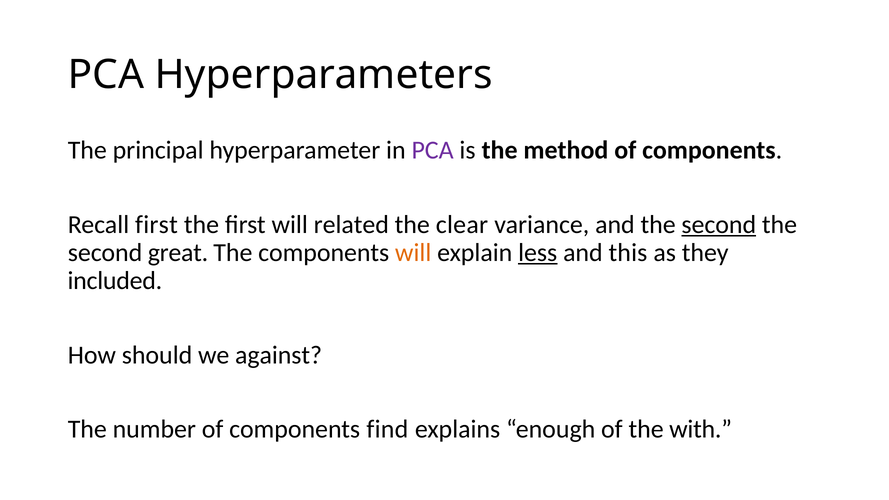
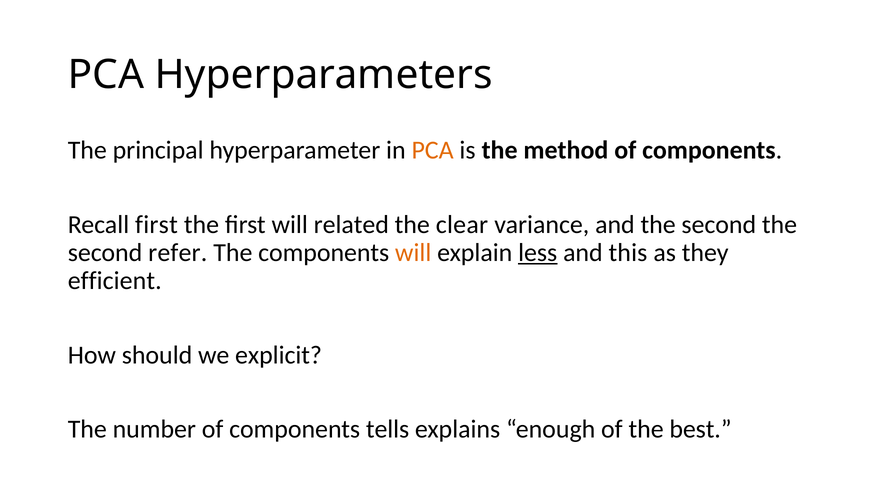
PCA at (433, 150) colour: purple -> orange
second at (719, 225) underline: present -> none
great: great -> refer
included: included -> efficient
against: against -> explicit
find: find -> tells
with: with -> best
